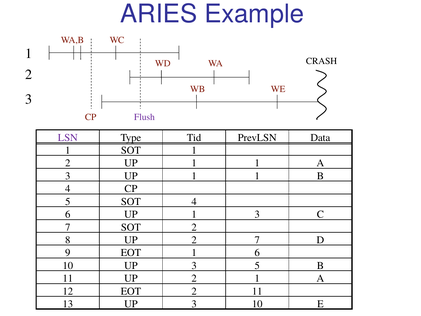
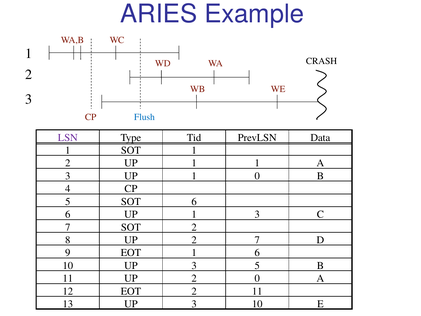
Flush colour: purple -> blue
3 UP 1 1: 1 -> 0
SOT 4: 4 -> 6
2 1: 1 -> 0
